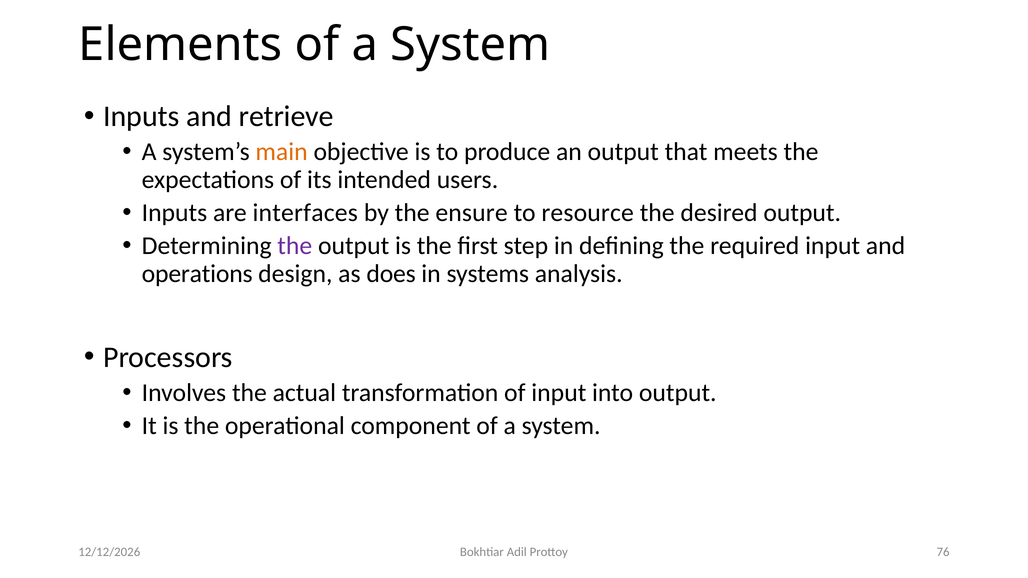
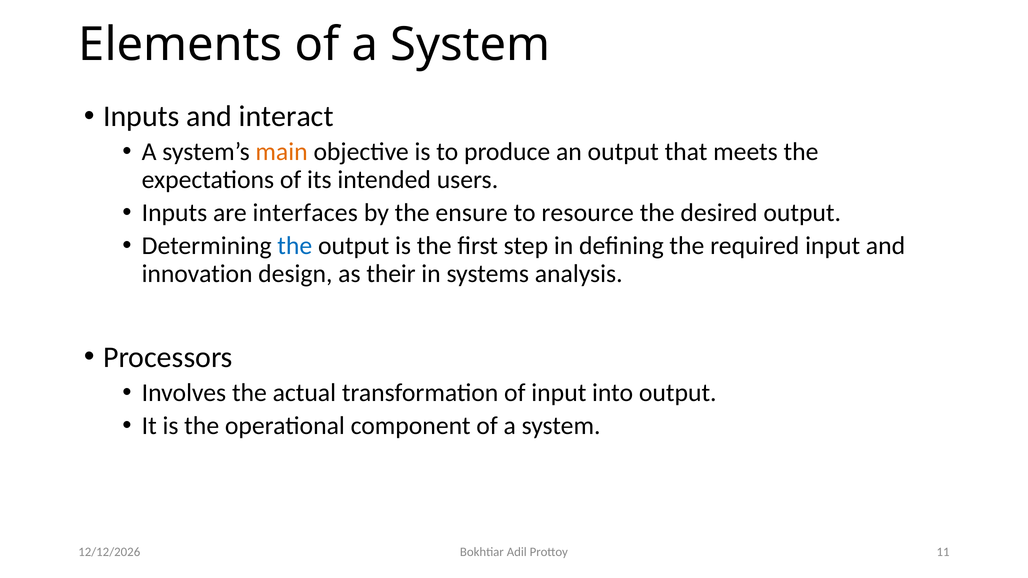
retrieve: retrieve -> interact
the at (295, 246) colour: purple -> blue
operations: operations -> innovation
does: does -> their
76: 76 -> 11
